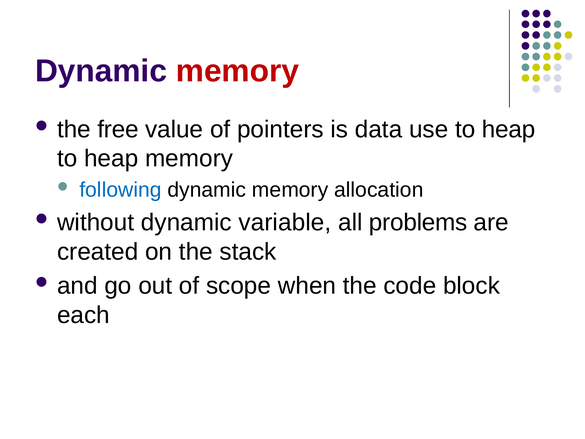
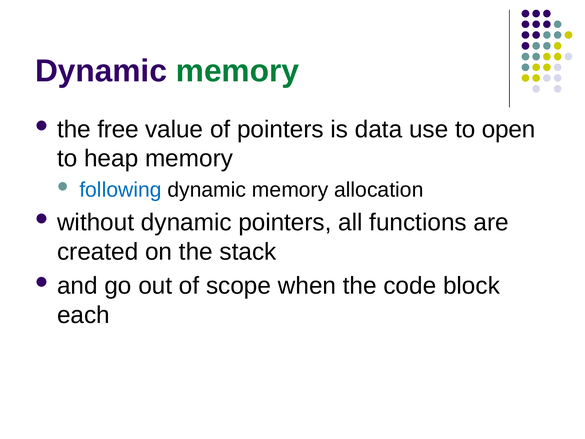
memory at (237, 71) colour: red -> green
use to heap: heap -> open
dynamic variable: variable -> pointers
problems: problems -> functions
